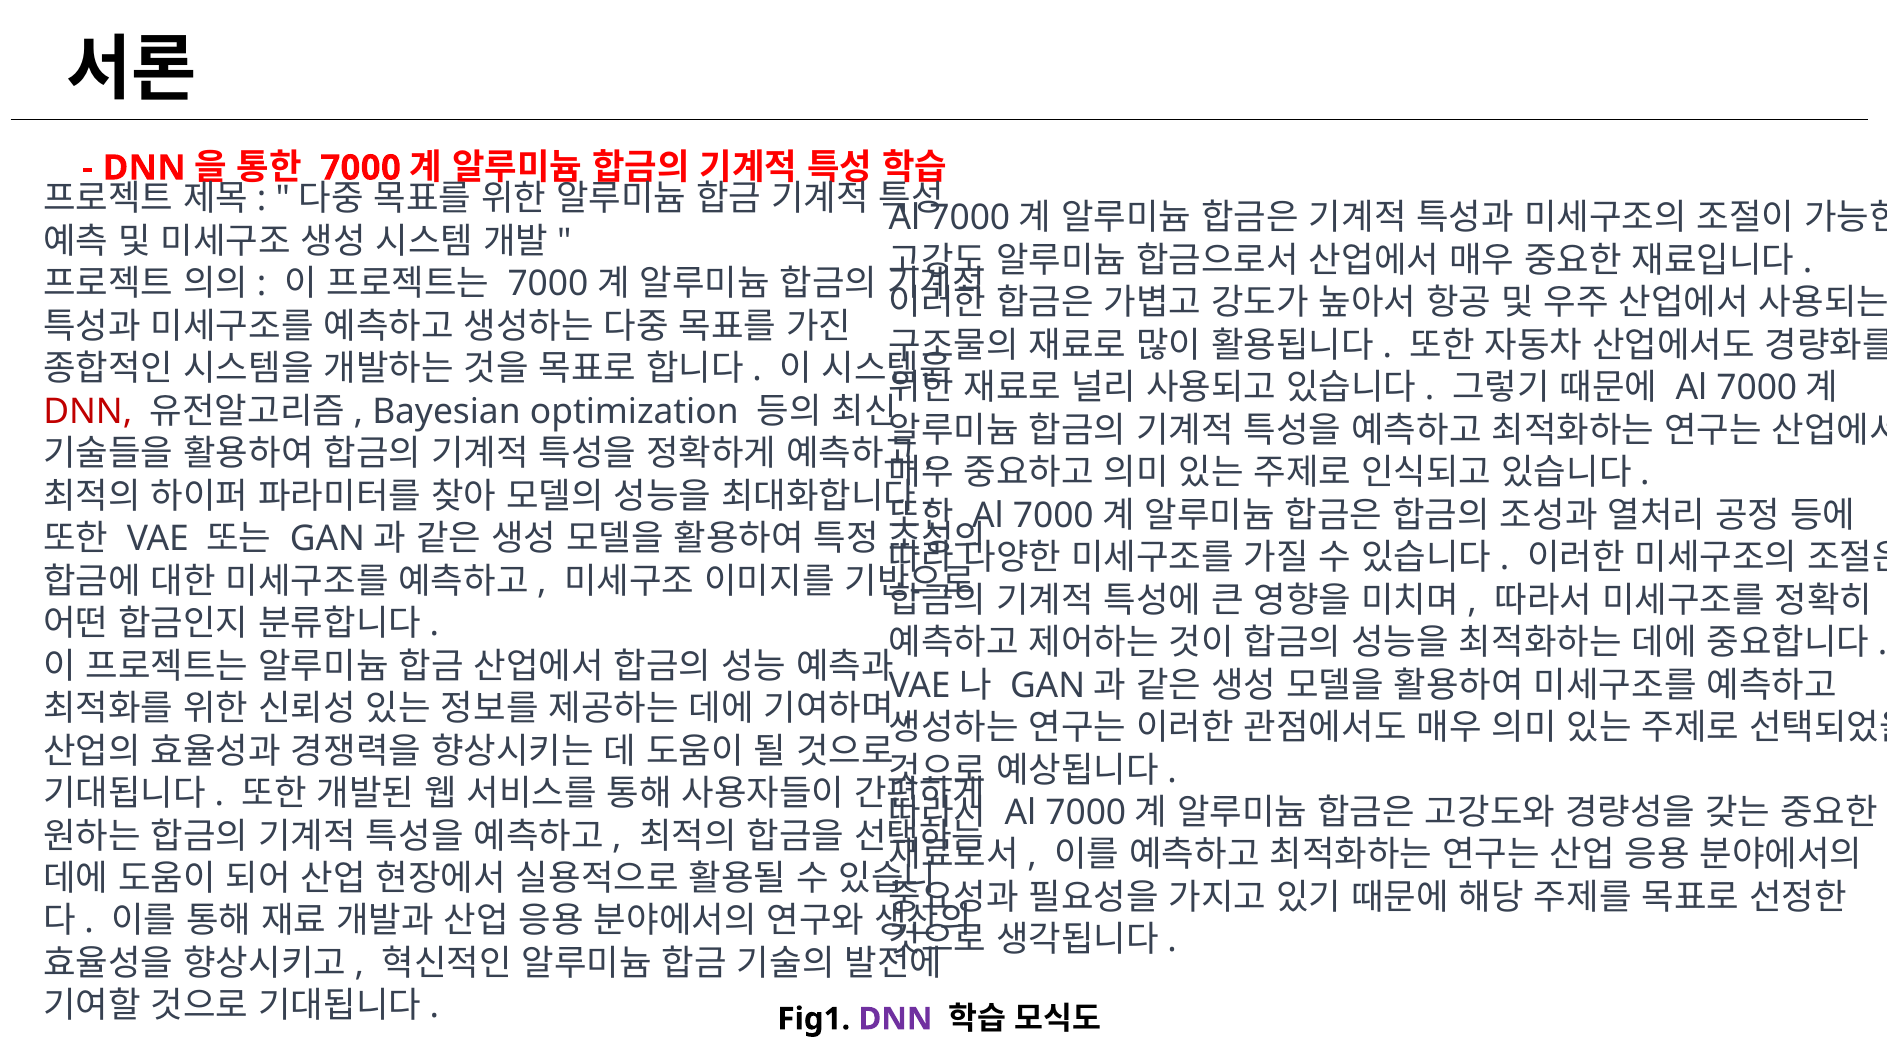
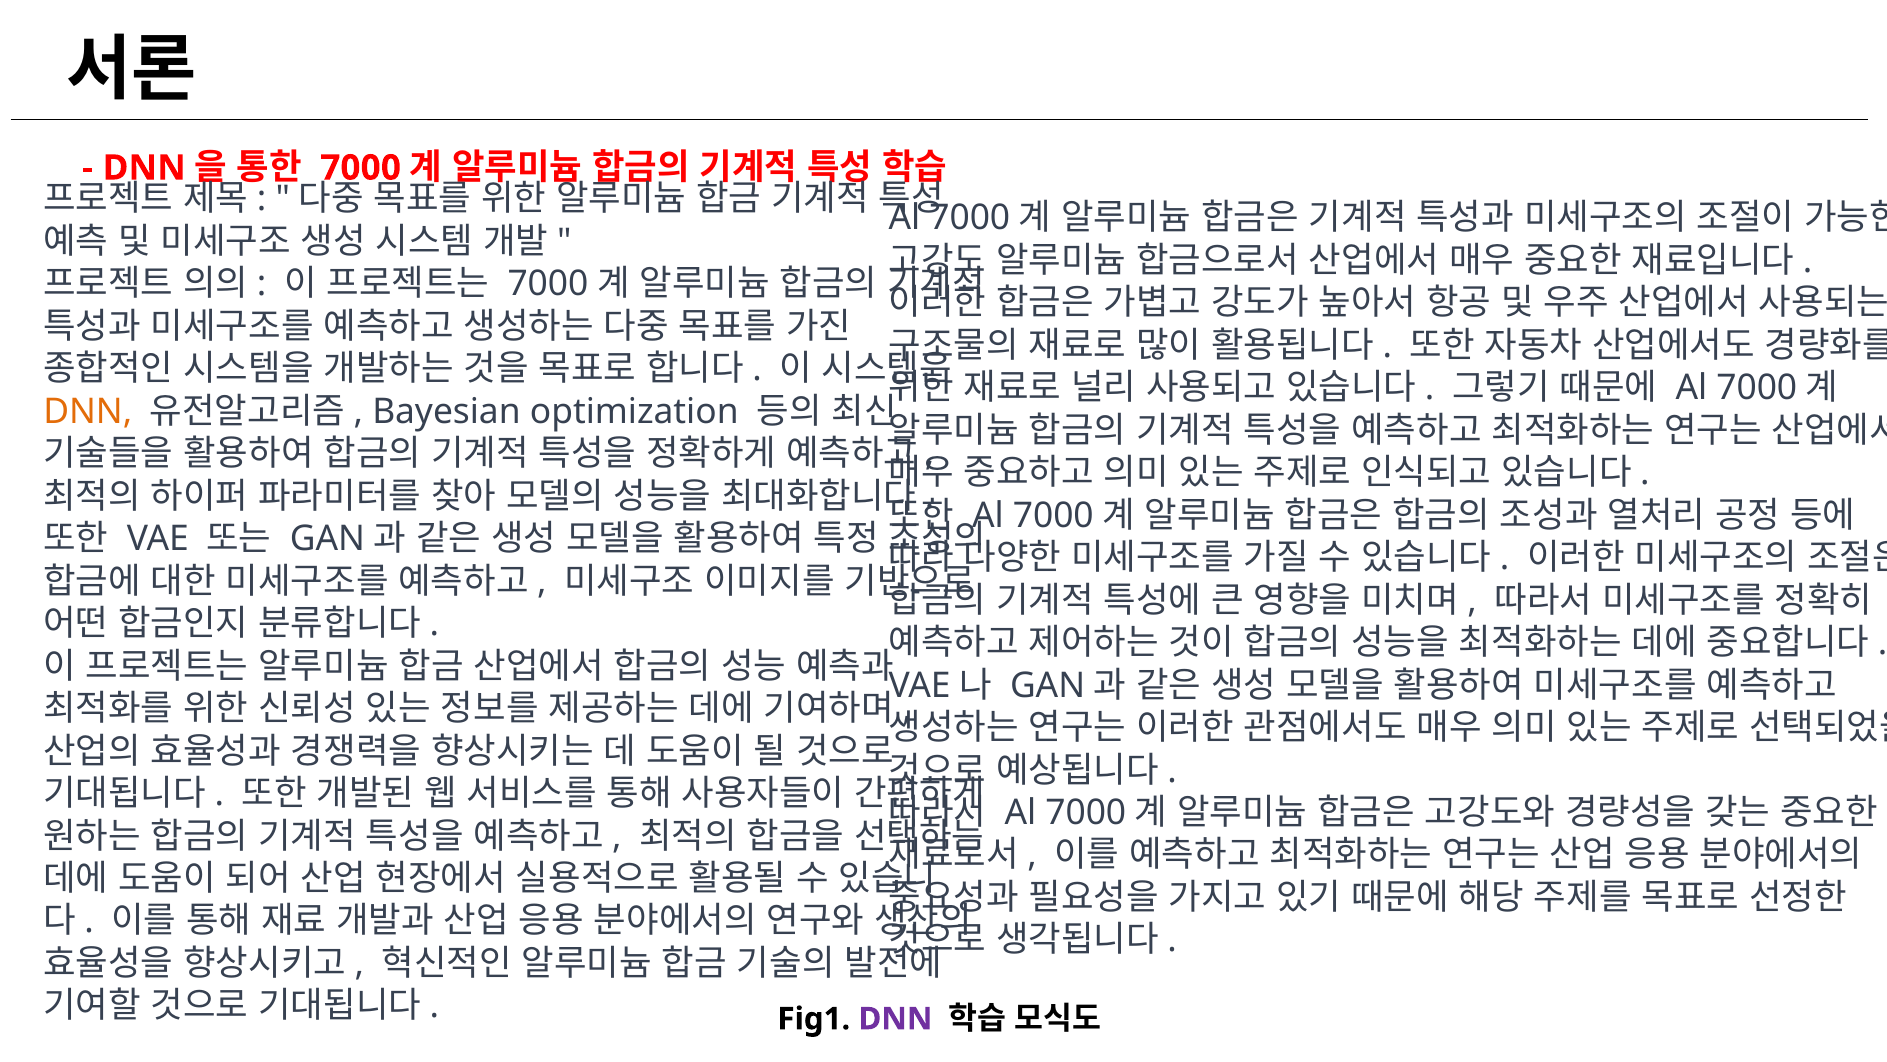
DNN at (88, 411) colour: red -> orange
